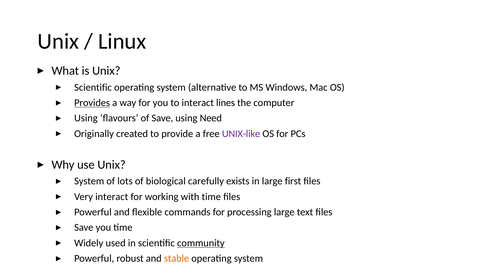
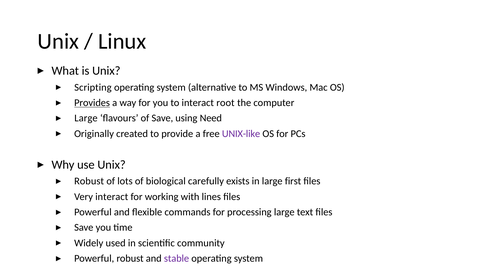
Scientific at (93, 87): Scientific -> Scripting
lines: lines -> root
Using at (86, 118): Using -> Large
System at (89, 181): System -> Robust
with time: time -> lines
community underline: present -> none
stable colour: orange -> purple
